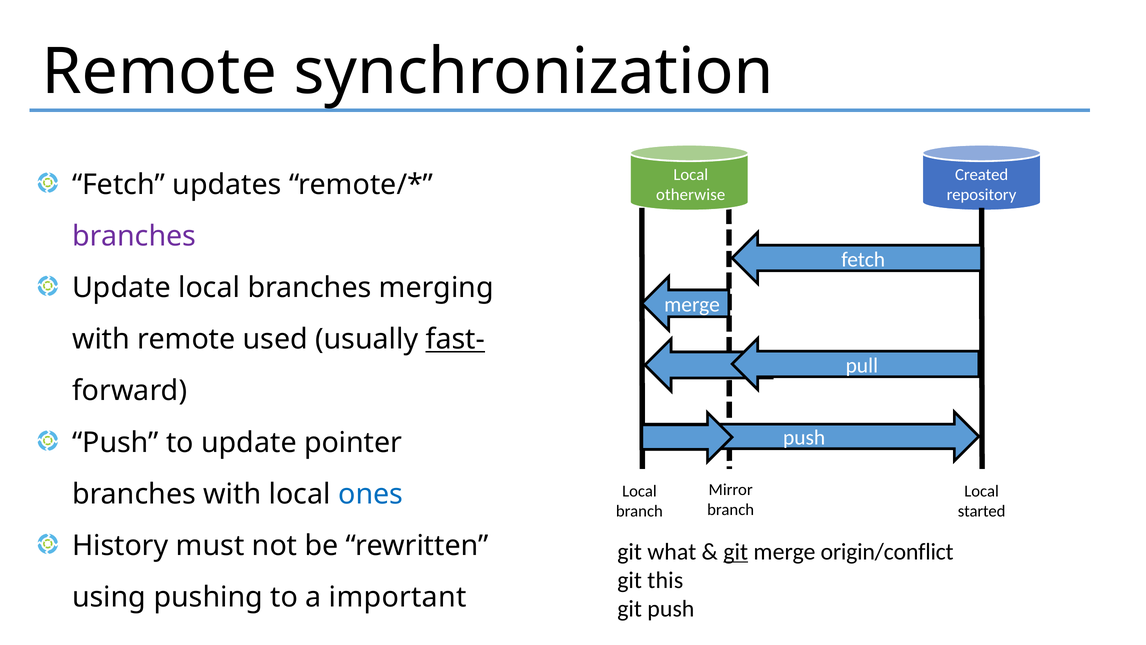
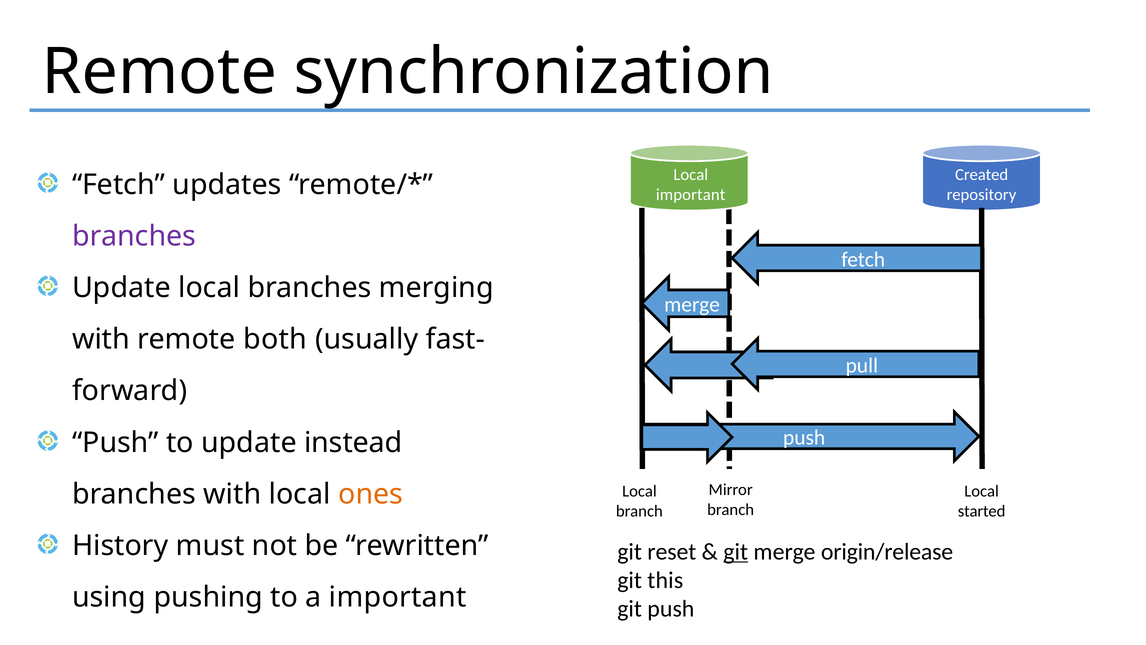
otherwise at (691, 194): otherwise -> important
used: used -> both
fast- underline: present -> none
pointer: pointer -> instead
ones colour: blue -> orange
what: what -> reset
origin/conflict: origin/conflict -> origin/release
